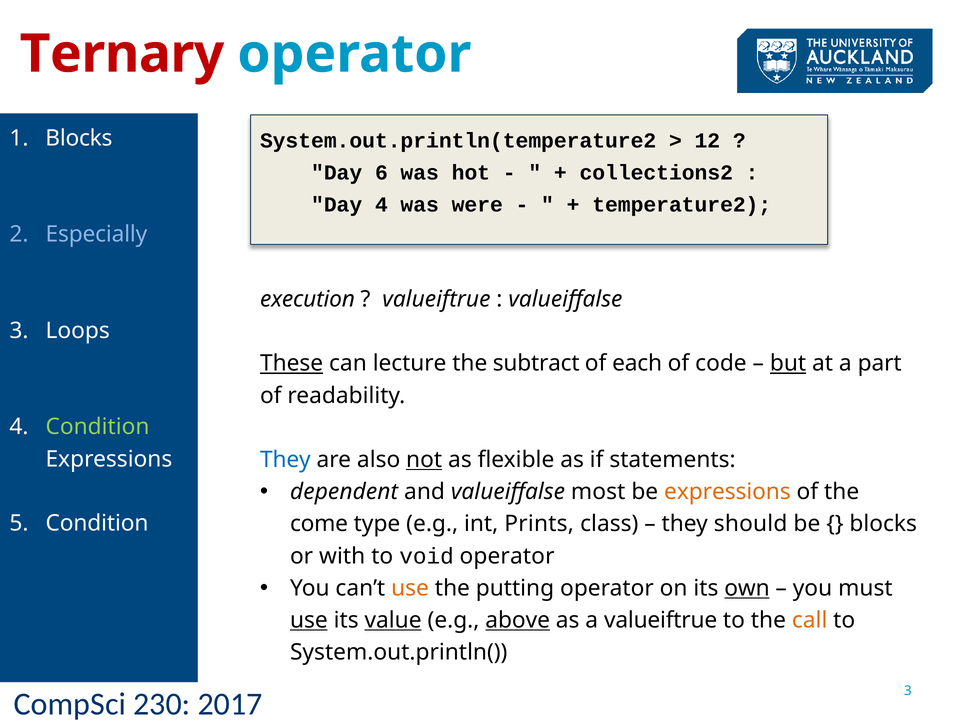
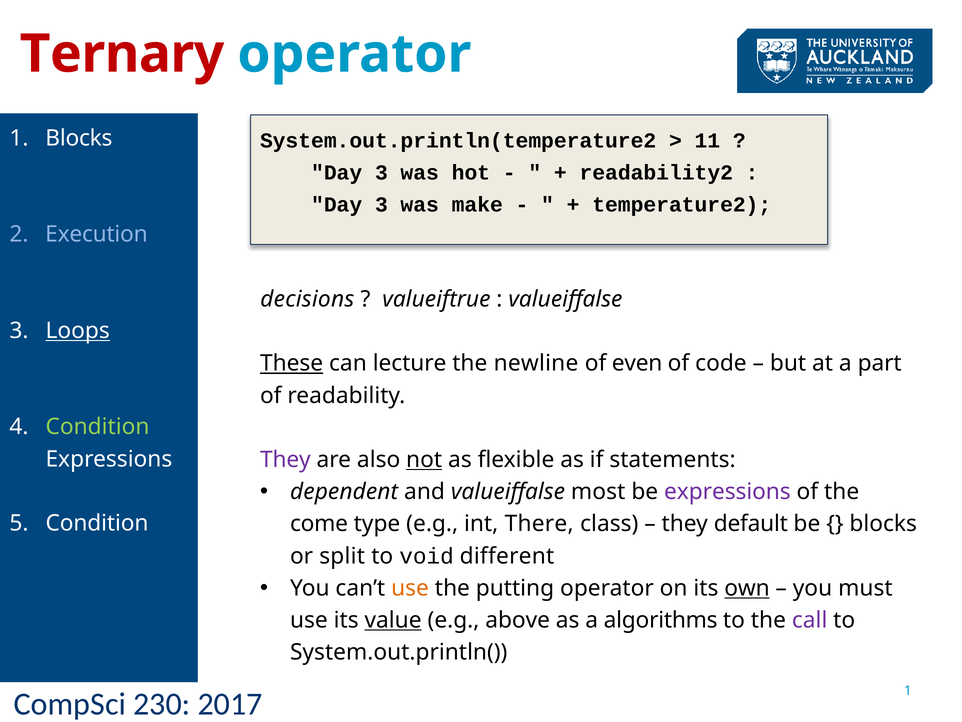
12: 12 -> 11
6 at (381, 172): 6 -> 3
collections2: collections2 -> readability2
4 at (381, 205): 4 -> 3
were: were -> make
Especially: Especially -> Execution
execution: execution -> decisions
Loops underline: none -> present
subtract: subtract -> newline
each: each -> even
but underline: present -> none
They at (285, 459) colour: blue -> purple
expressions at (727, 492) colour: orange -> purple
Prints: Prints -> There
should: should -> default
with: with -> split
void operator: operator -> different
use at (309, 620) underline: present -> none
above underline: present -> none
a valueiftrue: valueiftrue -> algorithms
call colour: orange -> purple
3 at (908, 690): 3 -> 1
